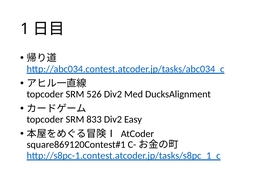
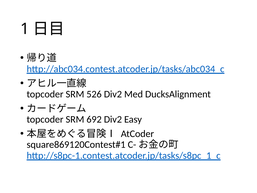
833: 833 -> 692
